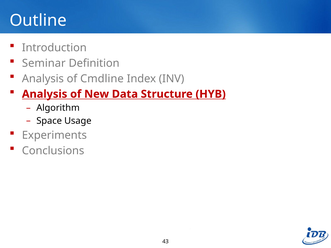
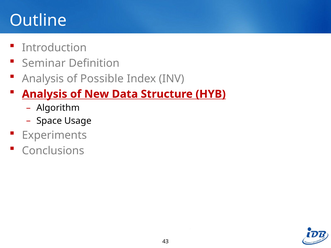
Cmdline: Cmdline -> Possible
